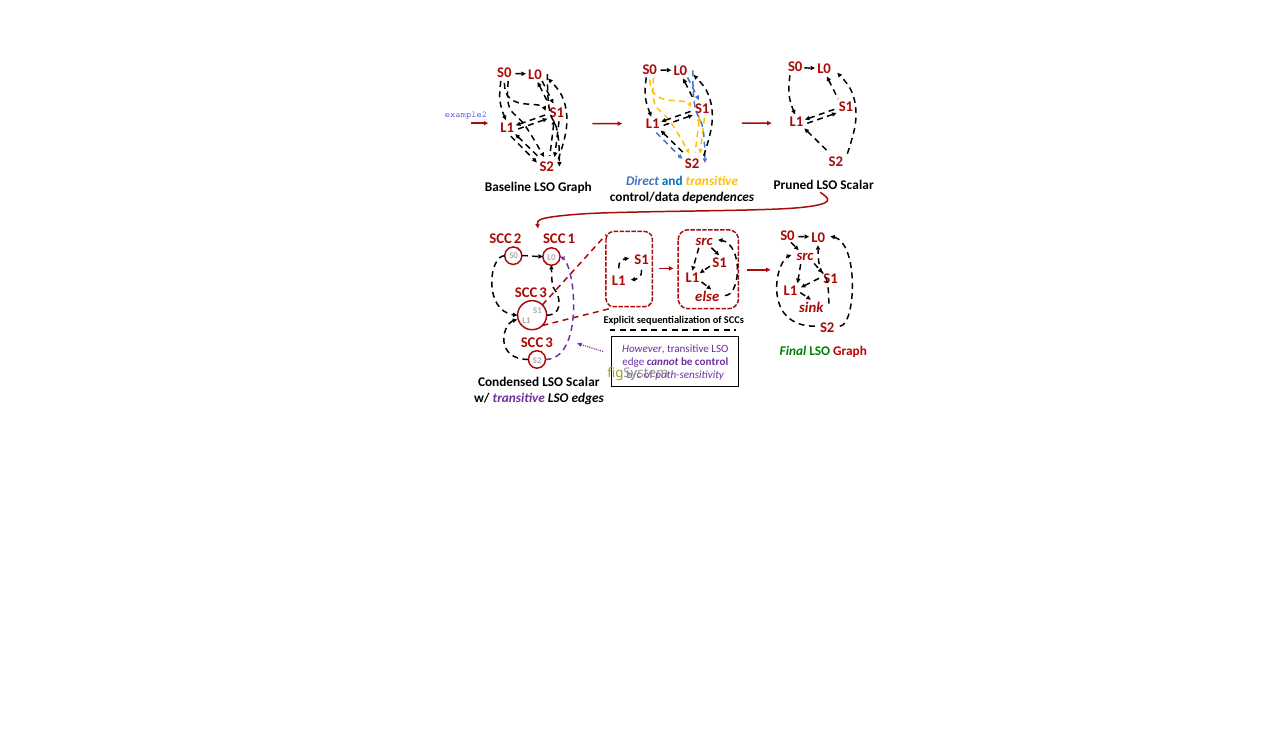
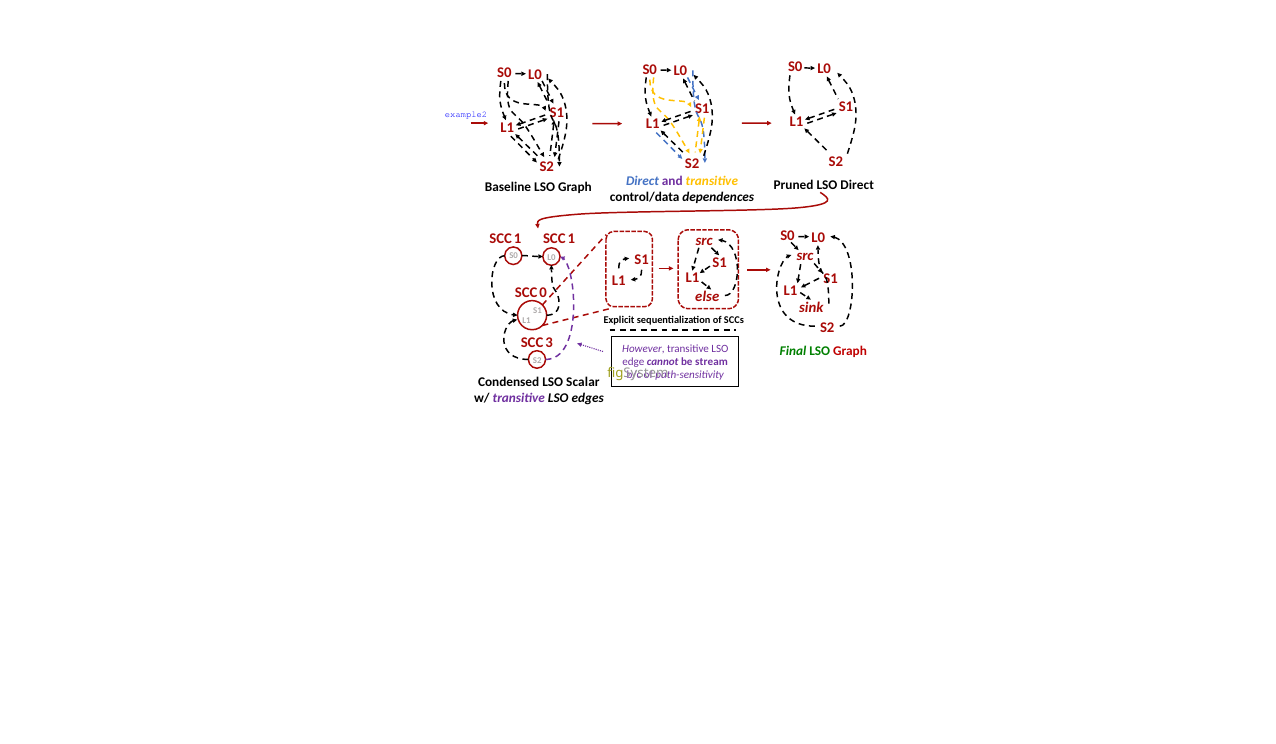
and colour: blue -> purple
Pruned LSO Scalar: Scalar -> Direct
2 at (518, 238): 2 -> 1
3 at (543, 292): 3 -> 0
control: control -> stream
